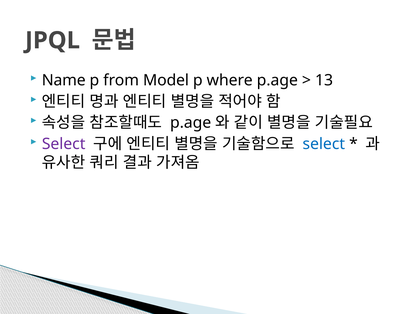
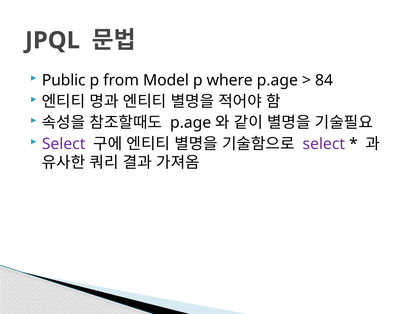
Name: Name -> Public
13: 13 -> 84
select at (324, 144) colour: blue -> purple
